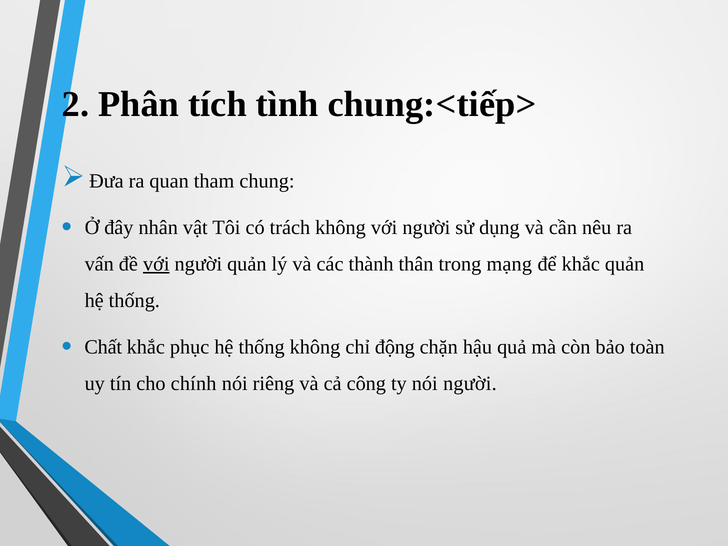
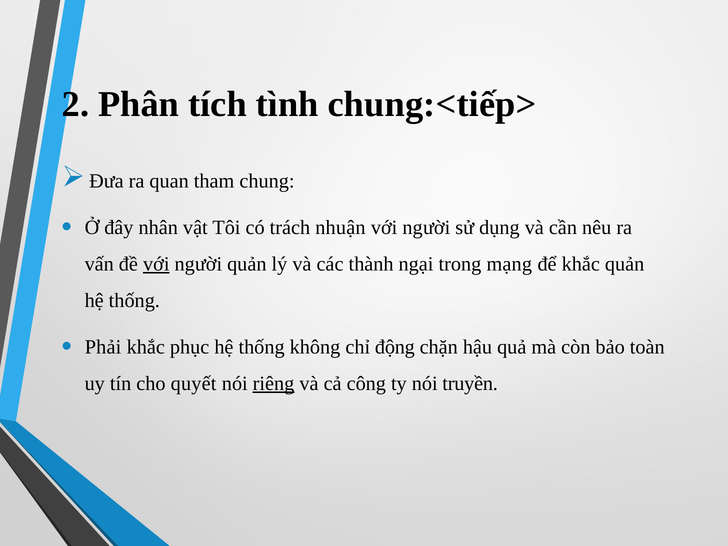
trách không: không -> nhuận
thân: thân -> ngại
Chất: Chất -> Phải
chính: chính -> quyết
riêng underline: none -> present
nói người: người -> truyền
